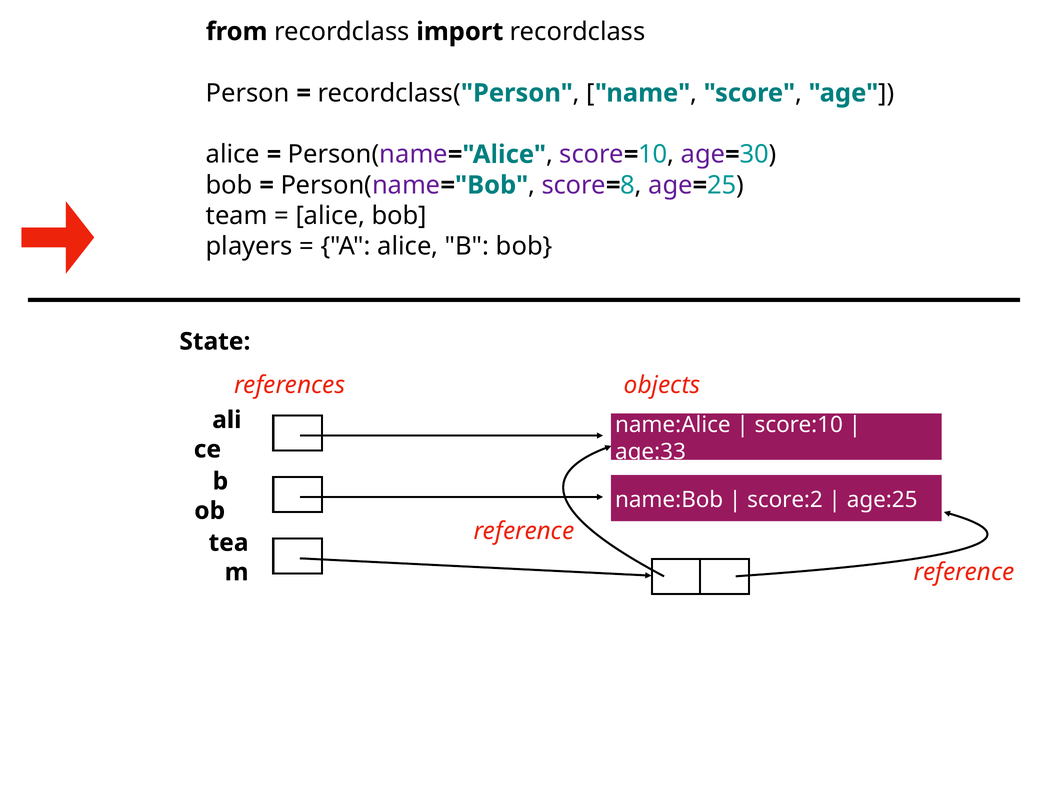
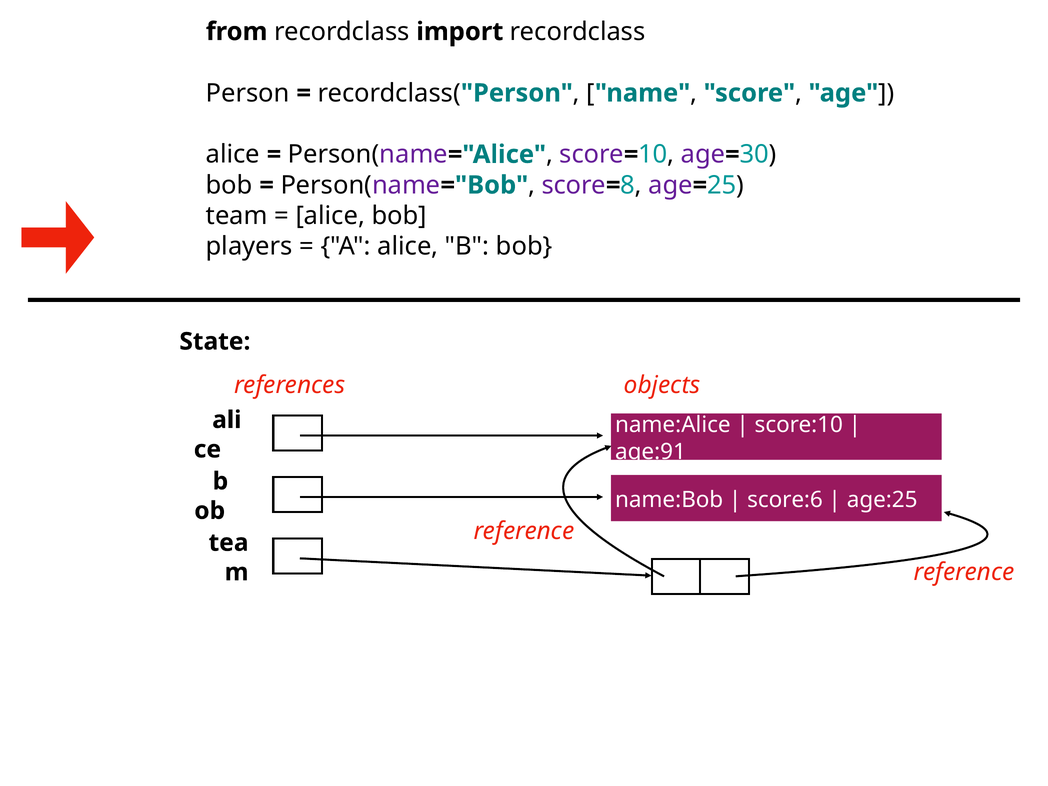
age:33: age:33 -> age:91
score:2: score:2 -> score:6
